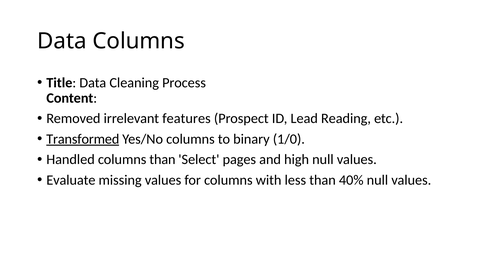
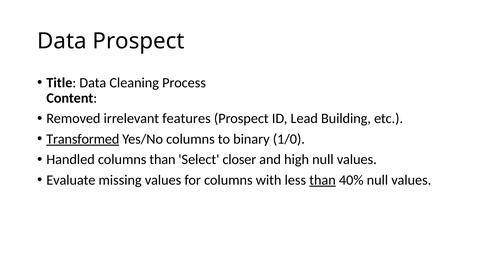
Data Columns: Columns -> Prospect
Reading: Reading -> Building
pages: pages -> closer
than at (323, 180) underline: none -> present
